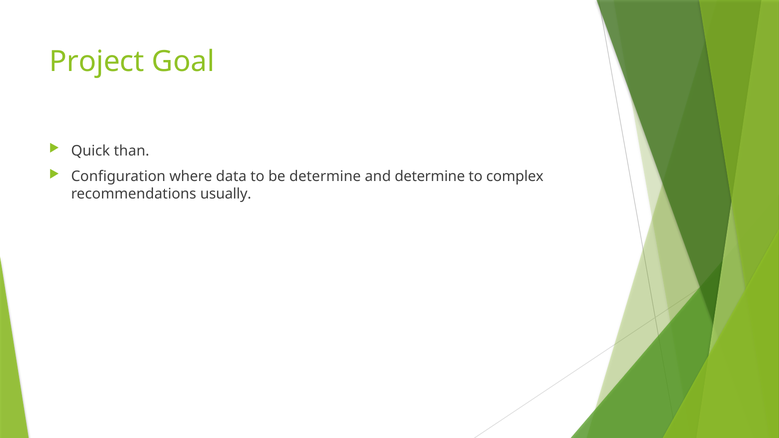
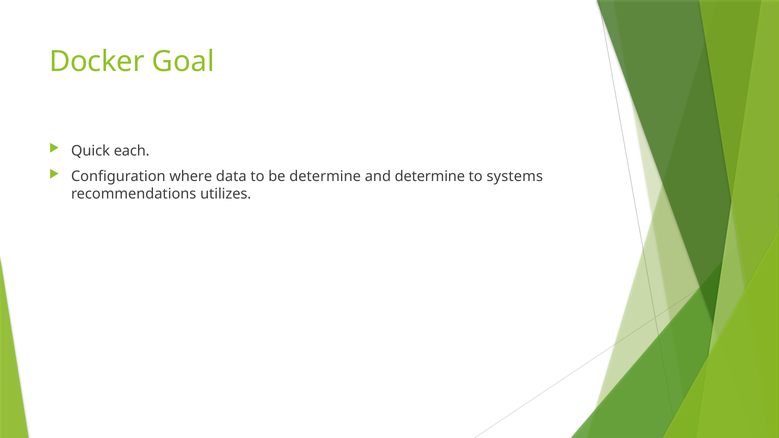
Project: Project -> Docker
than: than -> each
complex: complex -> systems
usually: usually -> utilizes
